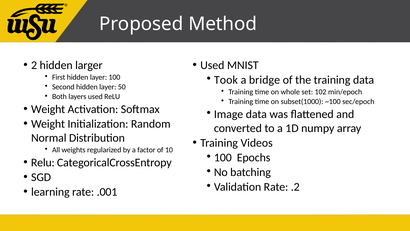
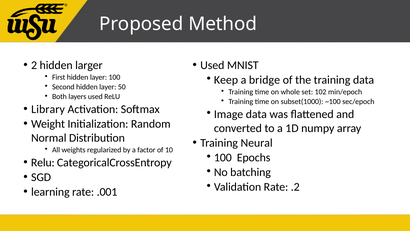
Took: Took -> Keep
Weight at (48, 109): Weight -> Library
Videos: Videos -> Neural
